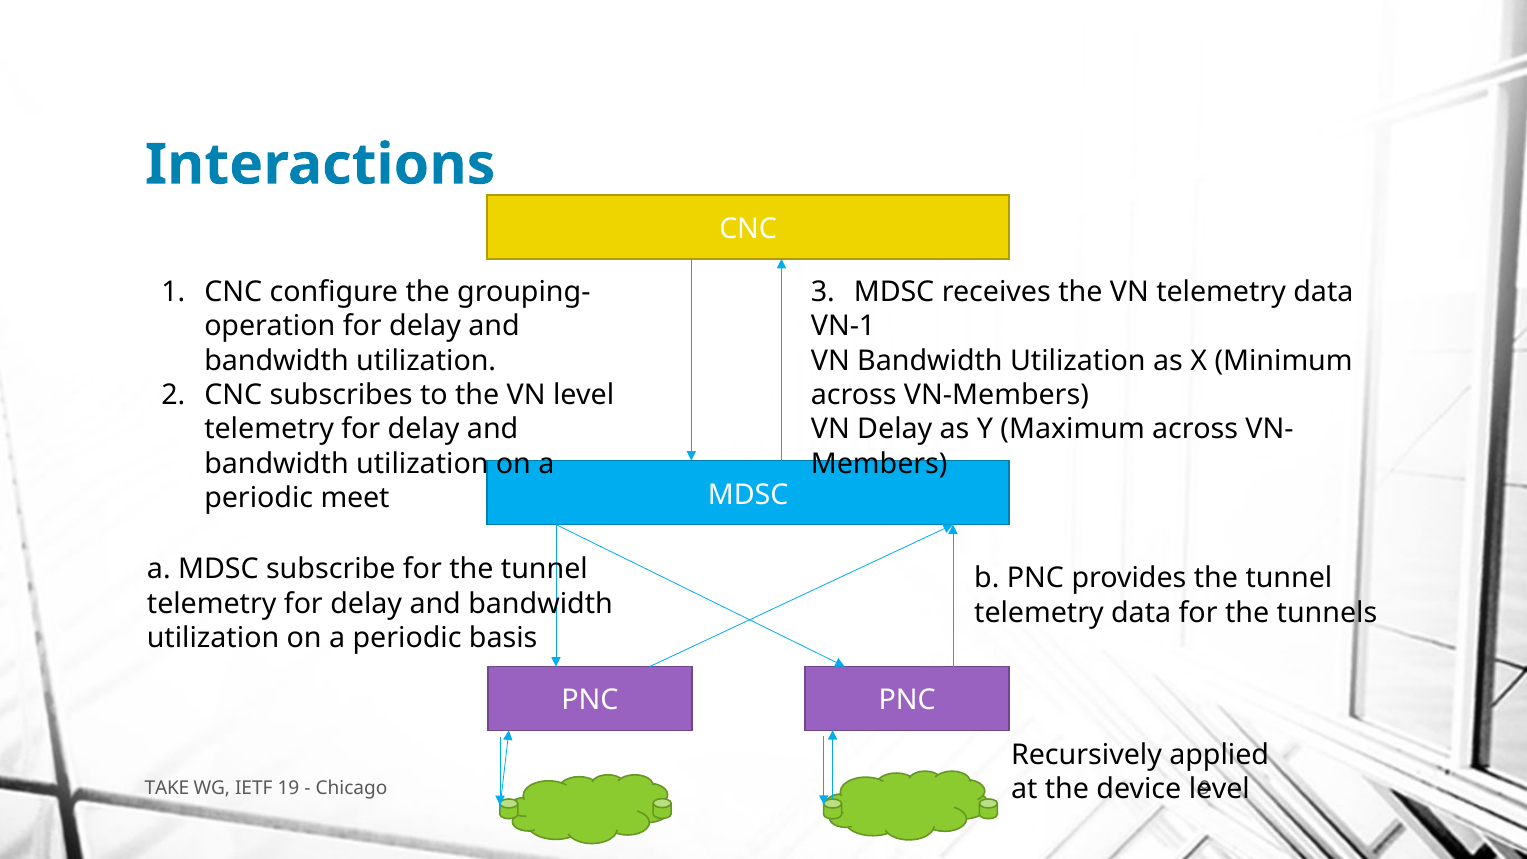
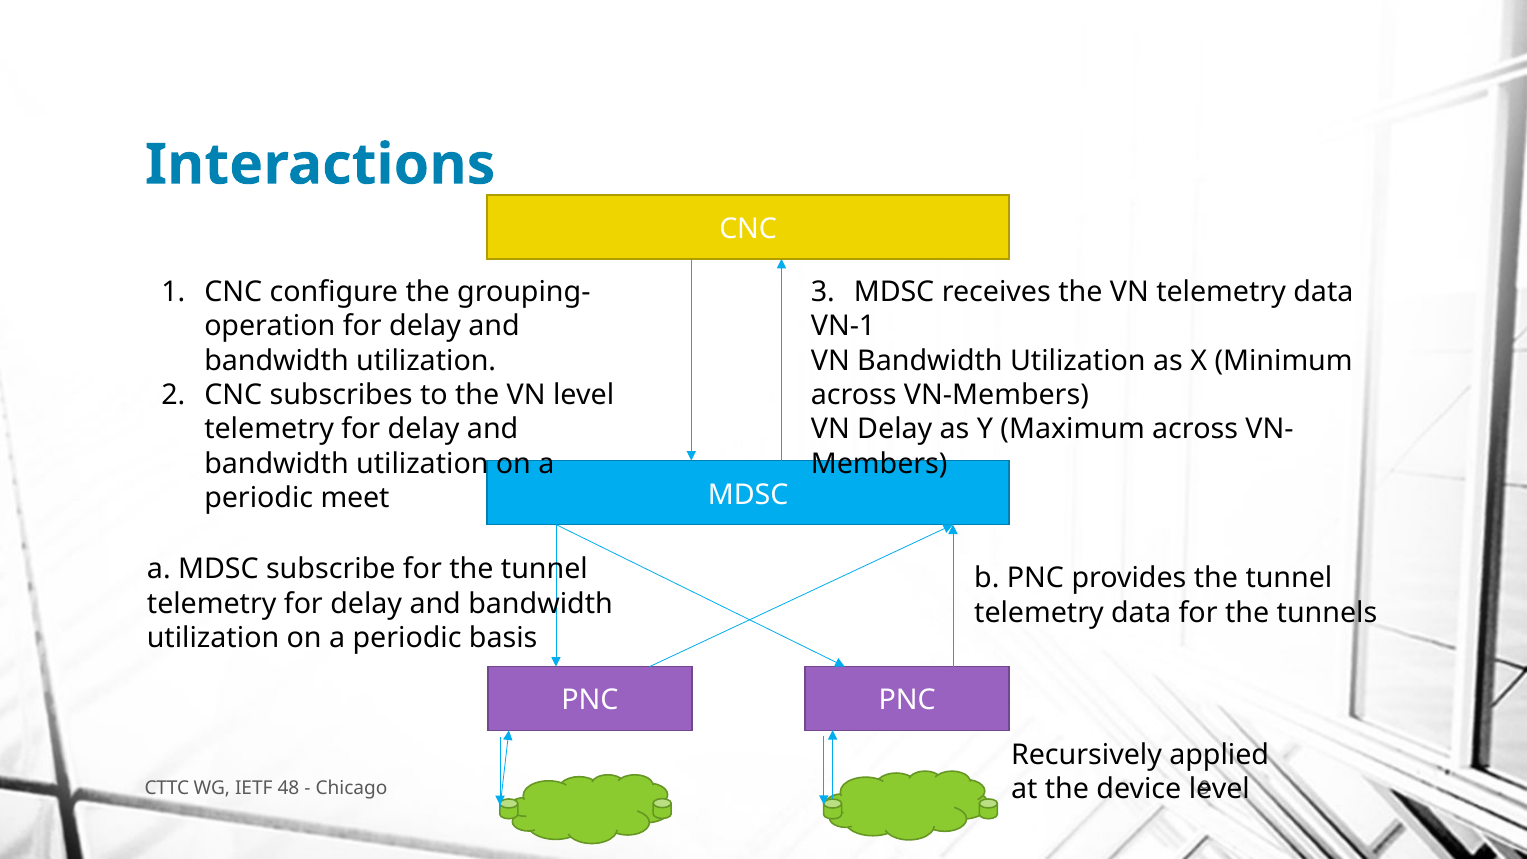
TAKE: TAKE -> CTTC
19: 19 -> 48
